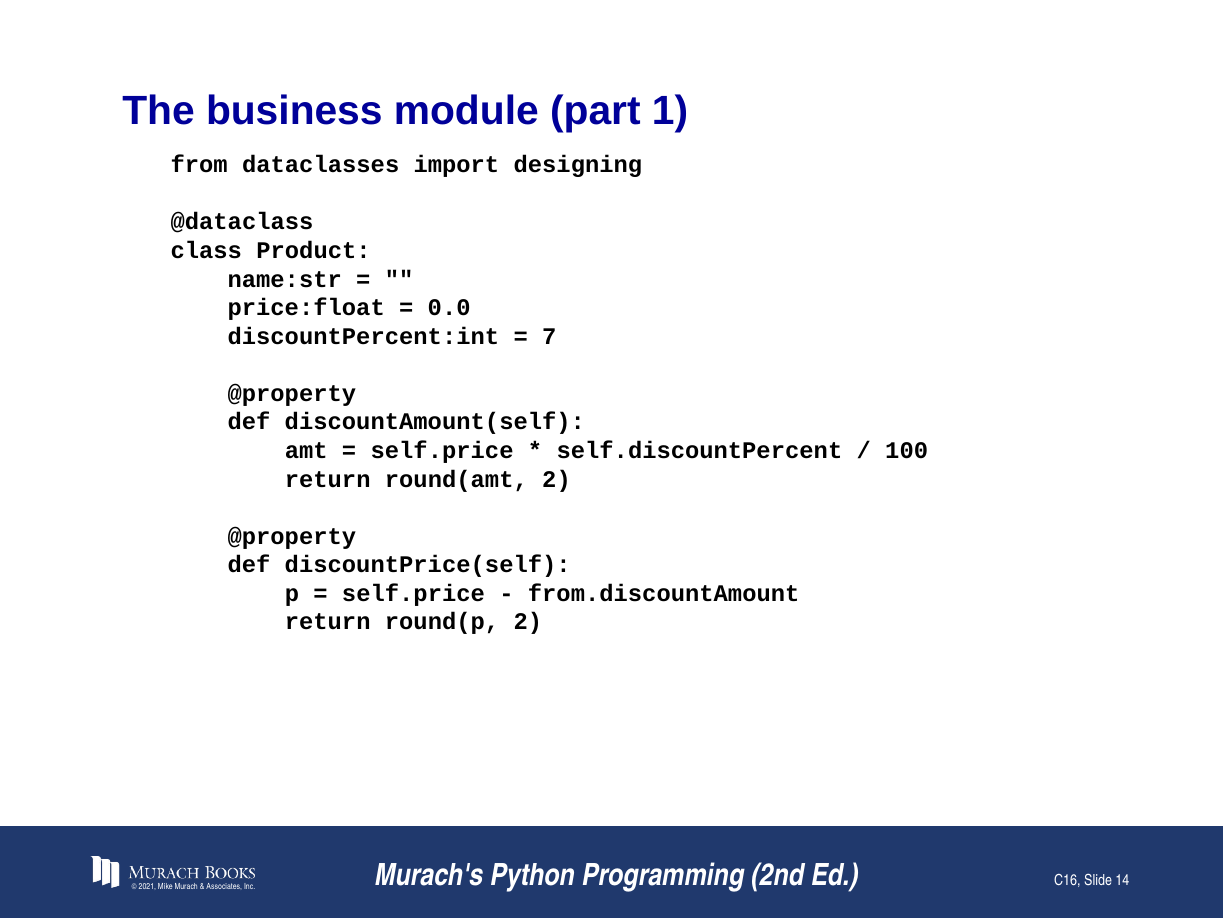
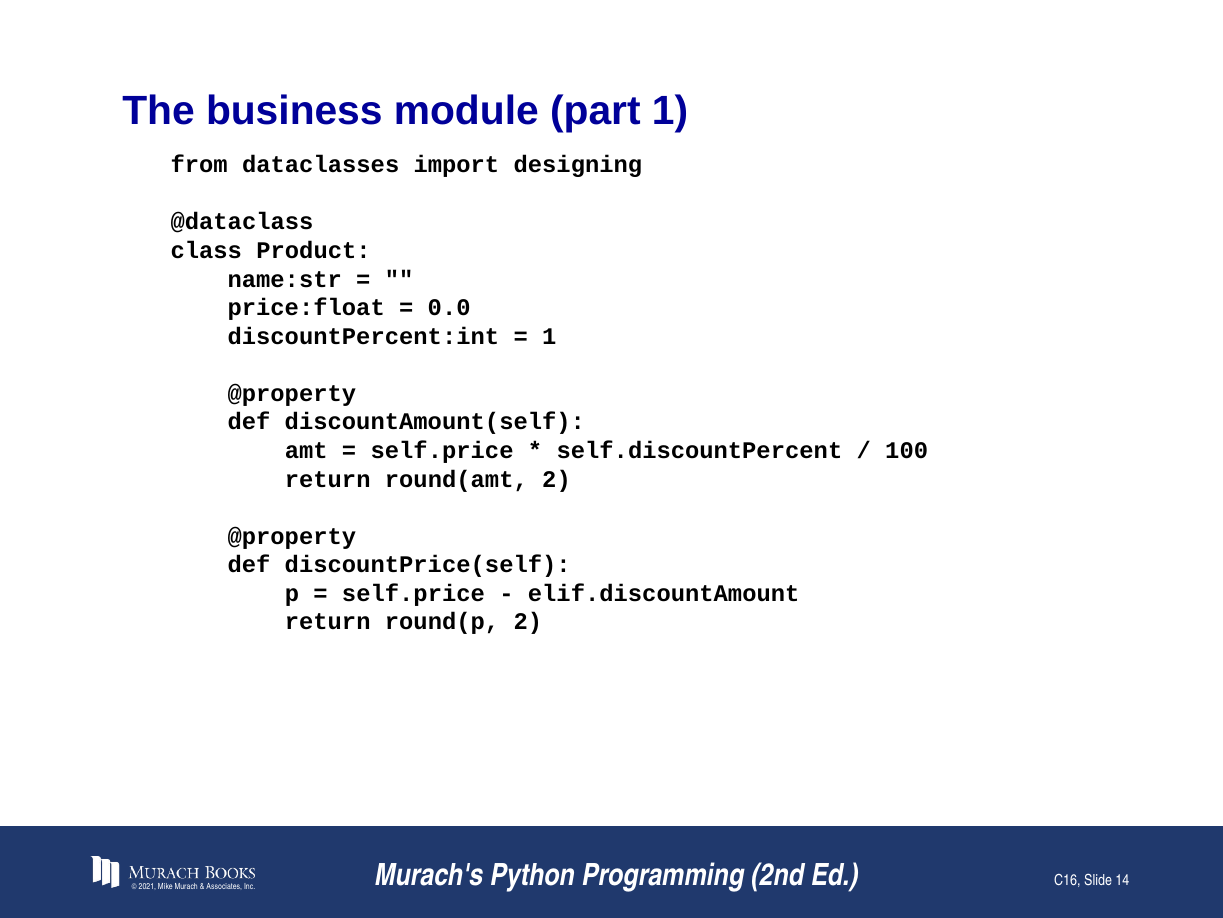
7 at (549, 336): 7 -> 1
from.discountAmount: from.discountAmount -> elif.discountAmount
